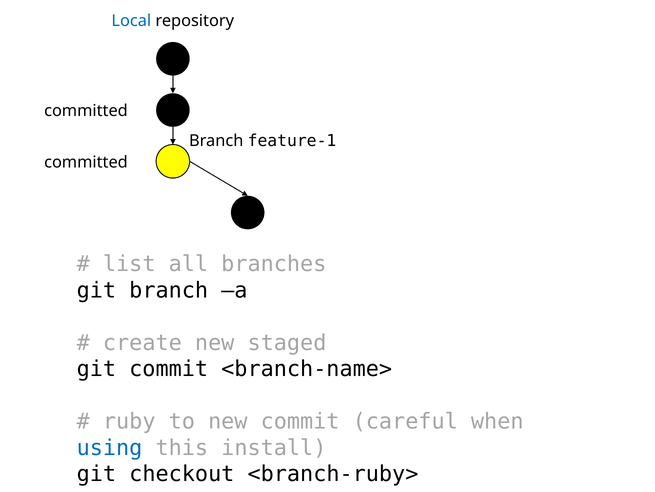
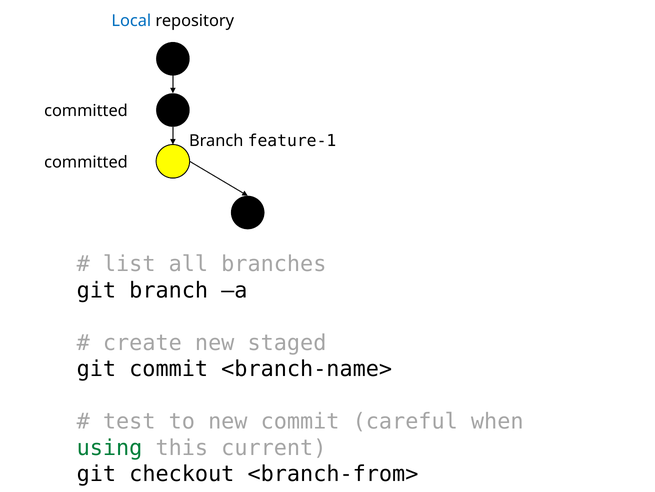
ruby: ruby -> test
using colour: blue -> green
install: install -> current
<branch-ruby>: <branch-ruby> -> <branch-from>
